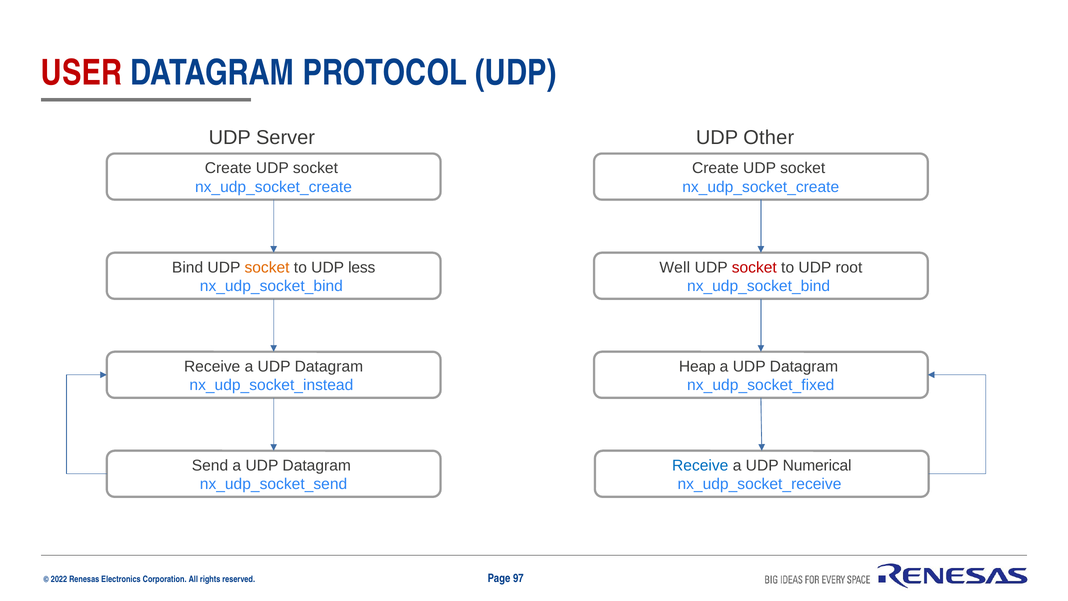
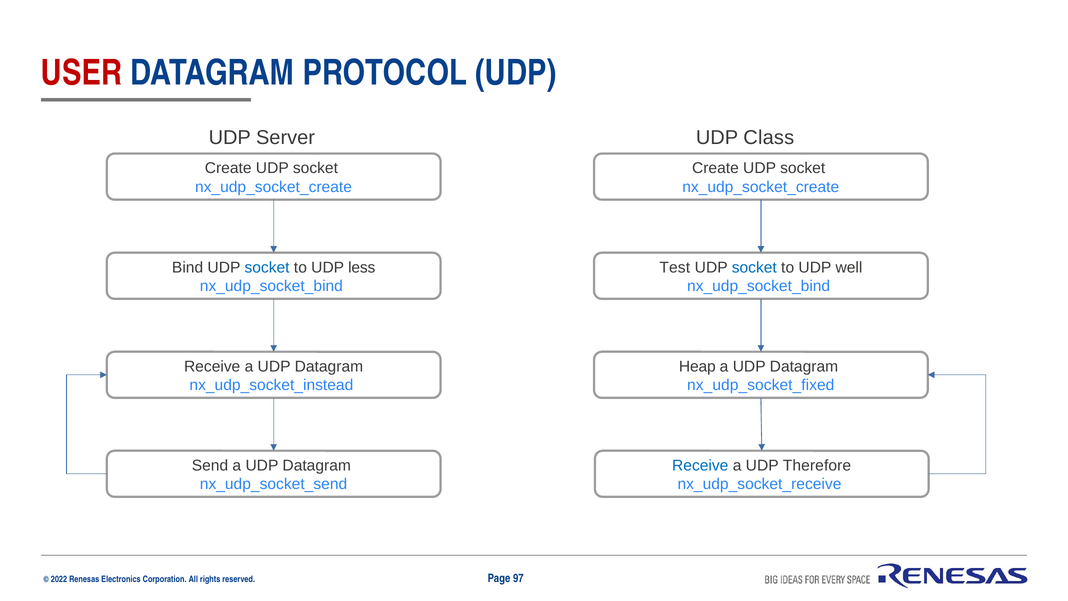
Other: Other -> Class
socket at (267, 267) colour: orange -> blue
Well: Well -> Test
socket at (754, 267) colour: red -> blue
root: root -> well
Numerical: Numerical -> Therefore
